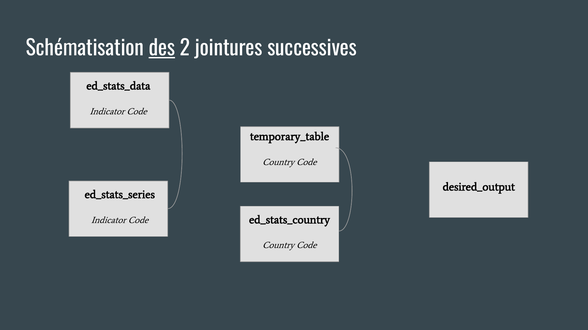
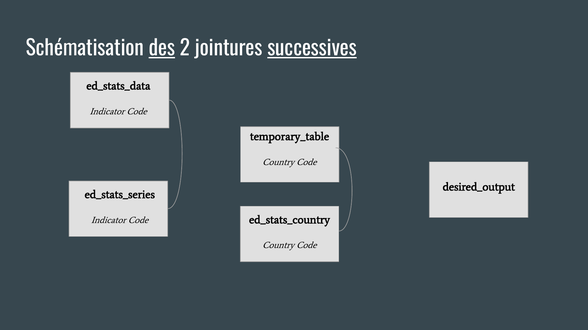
successives underline: none -> present
